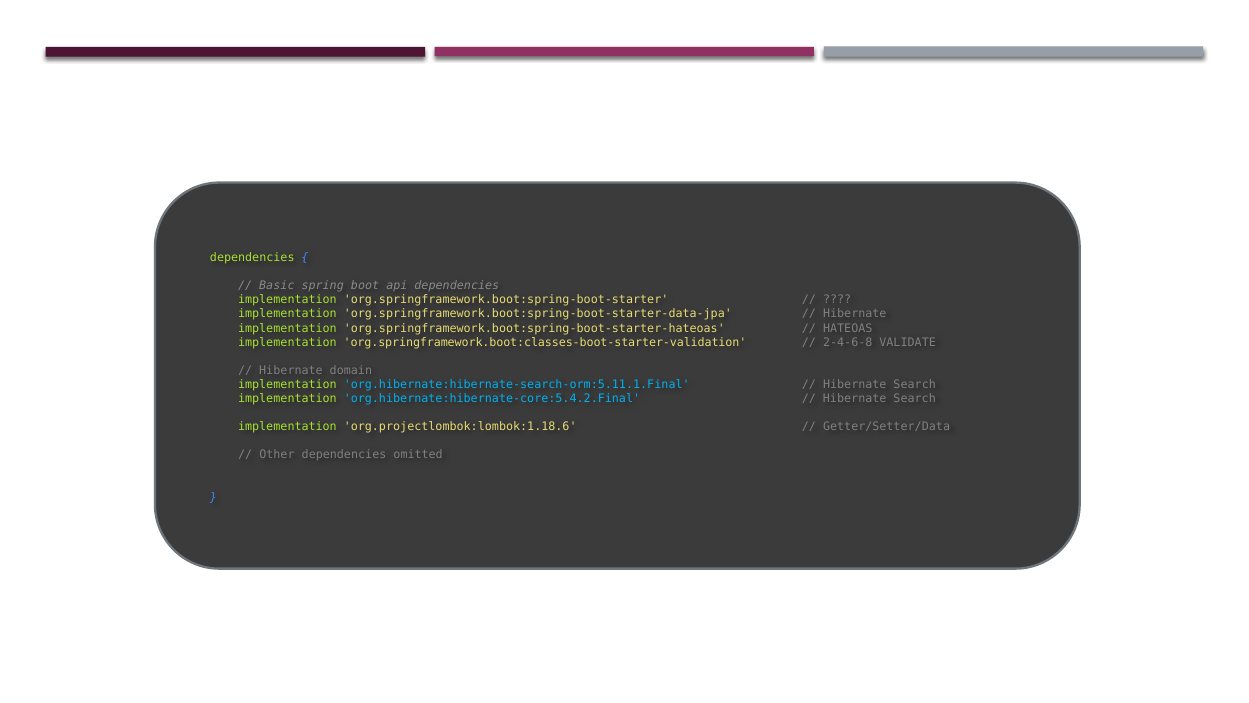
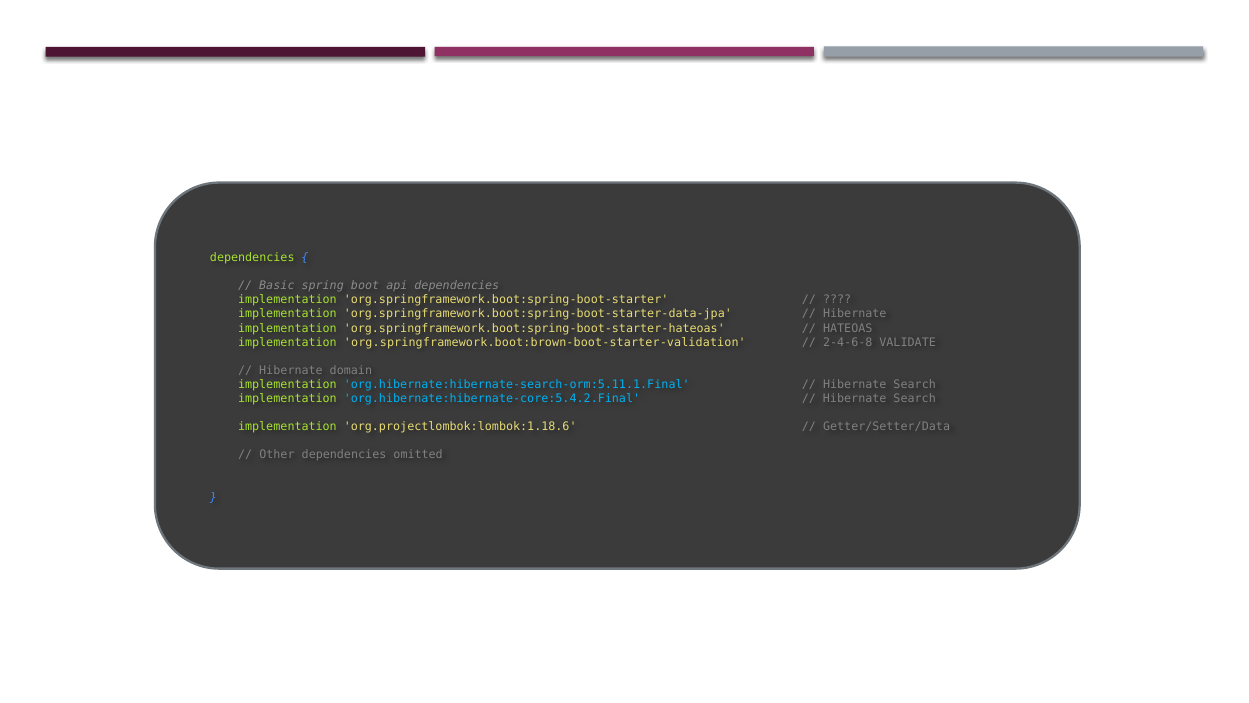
org.springframework.boot:classes-boot-starter-validation: org.springframework.boot:classes-boot-starter-validation -> org.springframework.boot:brown-boot-starter-validation
